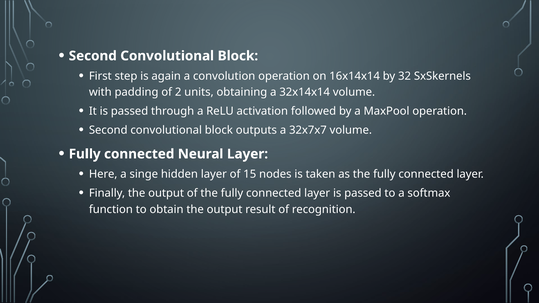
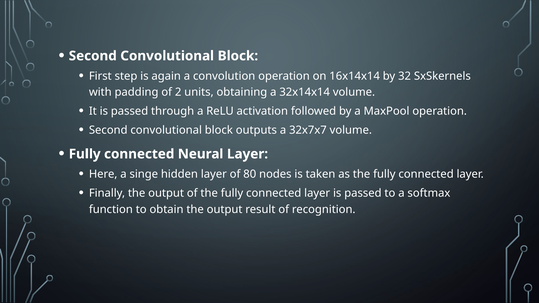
15: 15 -> 80
